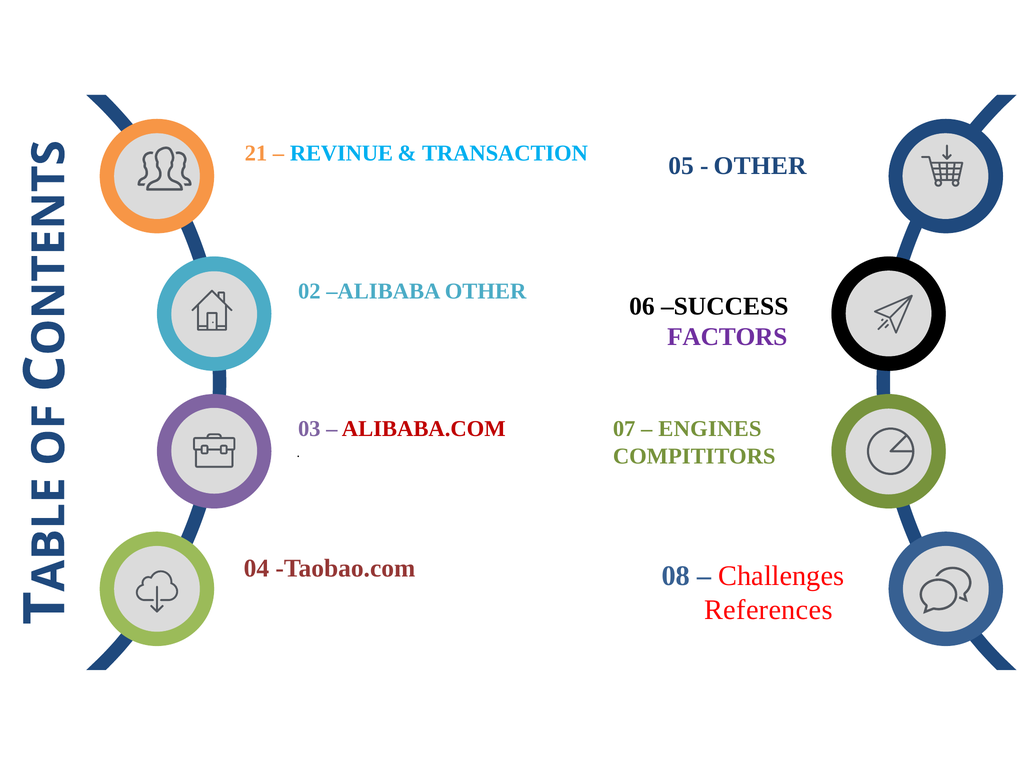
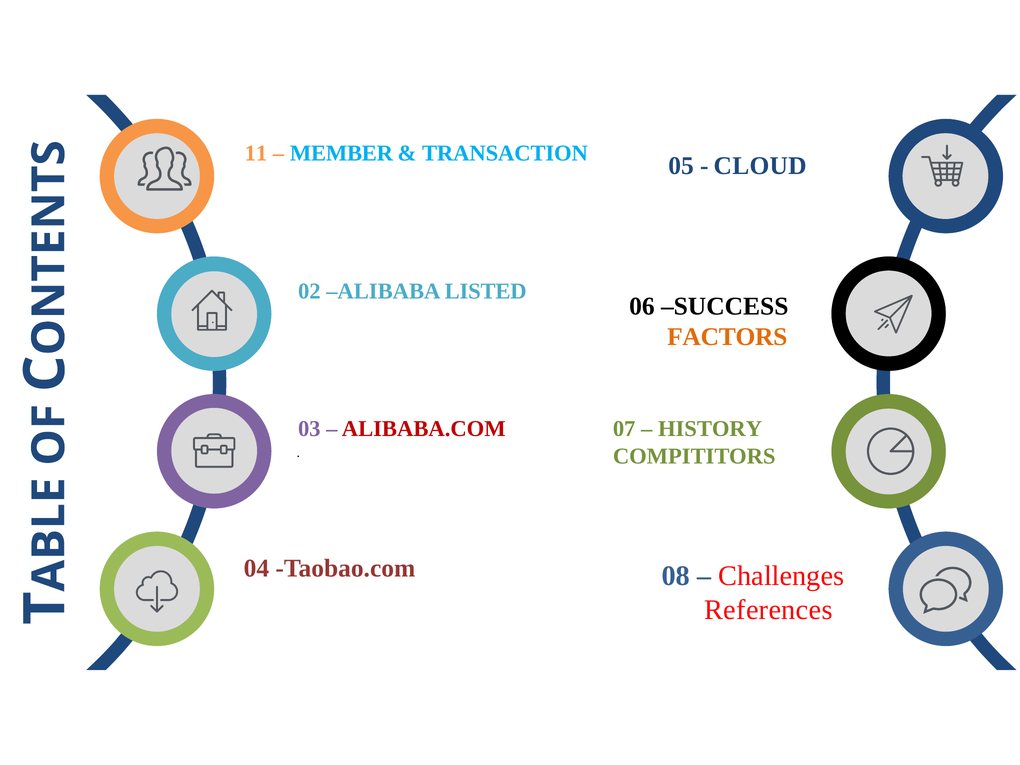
21: 21 -> 11
REVINUE: REVINUE -> MEMBER
OTHER at (760, 166): OTHER -> CLOUD
ALIBABA OTHER: OTHER -> LISTED
FACTORS colour: purple -> orange
ENGINES: ENGINES -> HISTORY
